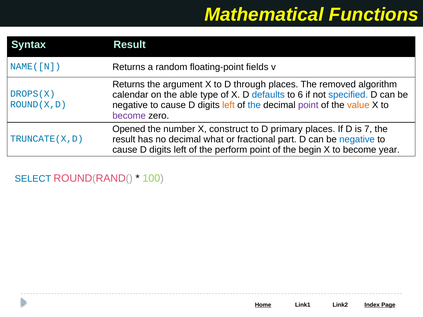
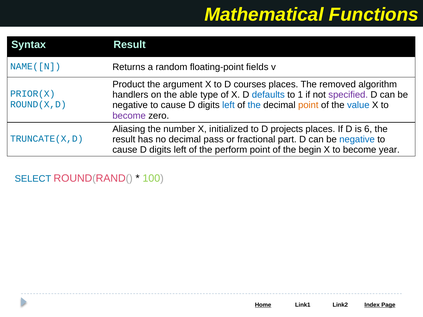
Returns at (129, 84): Returns -> Product
through: through -> courses
DROPS(X: DROPS(X -> PRIOR(X
calendar: calendar -> handlers
6: 6 -> 1
specified colour: blue -> purple
left at (228, 105) colour: orange -> blue
point at (308, 105) colour: purple -> orange
value colour: orange -> blue
Opened: Opened -> Aliasing
construct: construct -> initialized
primary: primary -> projects
7: 7 -> 6
what: what -> pass
